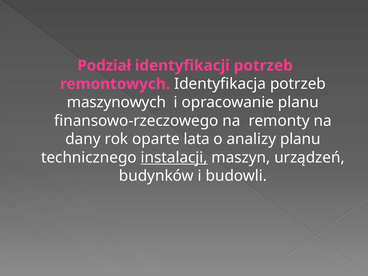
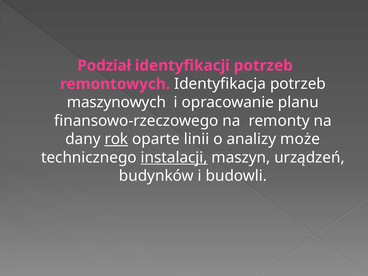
rok underline: none -> present
lata: lata -> linii
analizy planu: planu -> może
